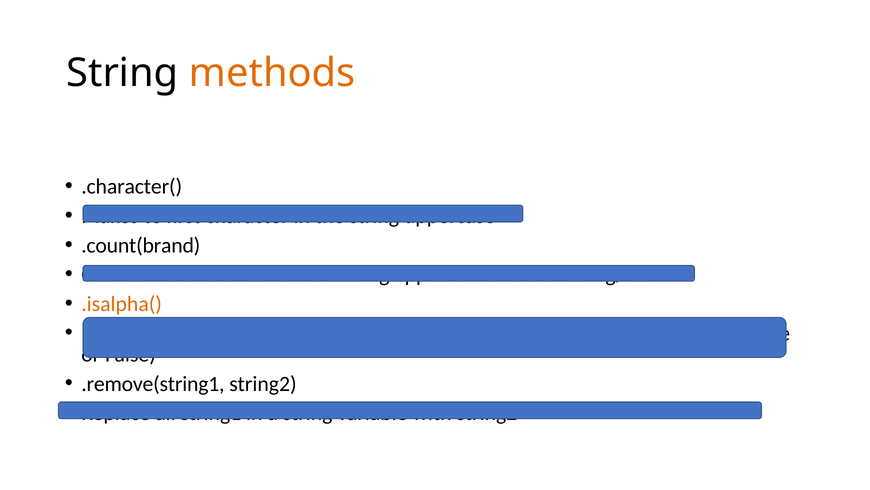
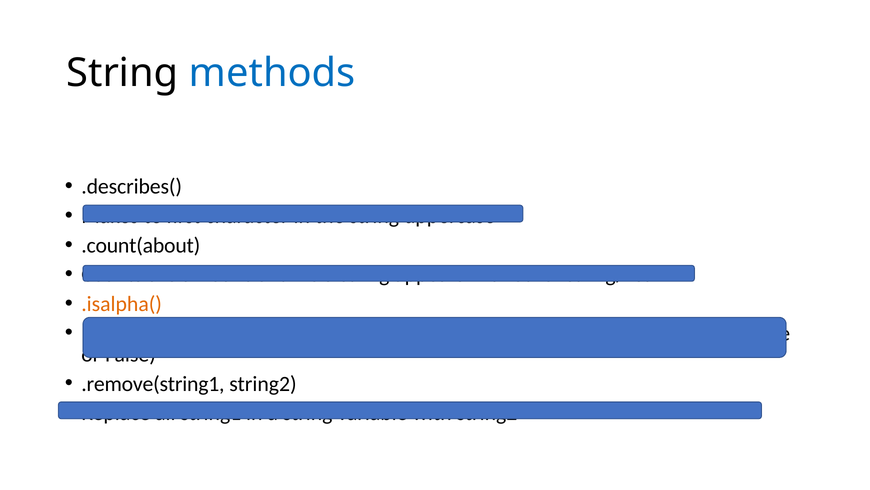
methods colour: orange -> blue
.character(: .character( -> .describes(
.count(brand: .count(brand -> .count(about
